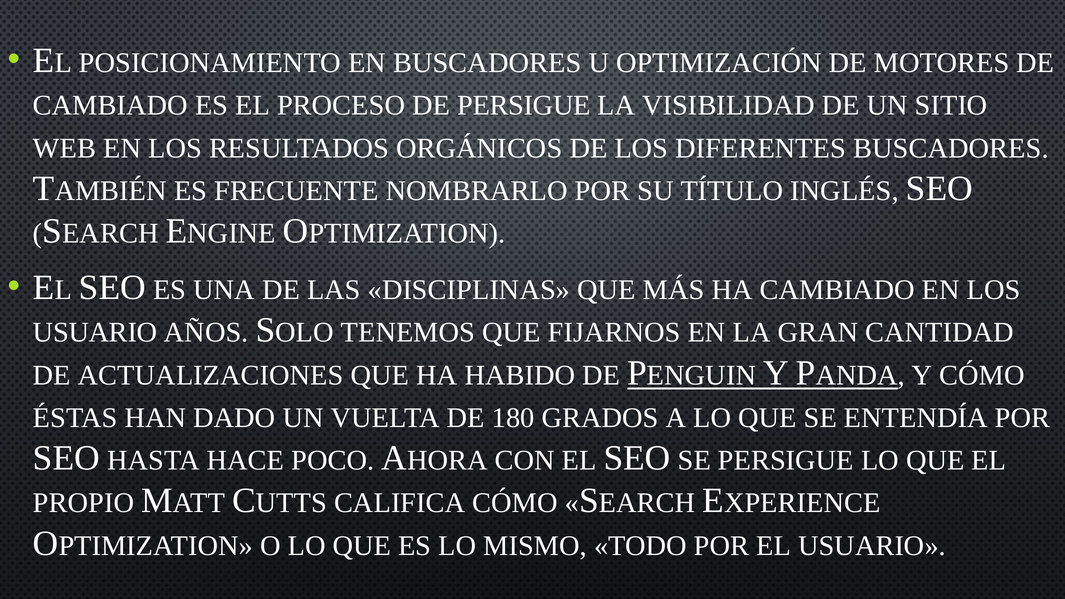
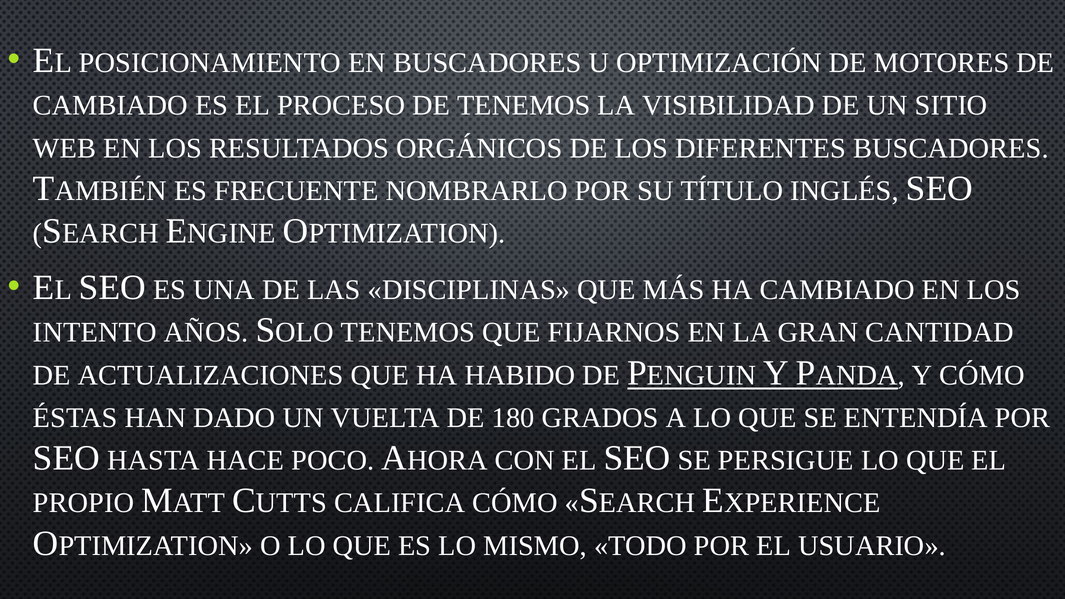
DE PERSIGUE: PERSIGUE -> TENEMOS
USUARIO at (95, 333): USUARIO -> INTENTO
